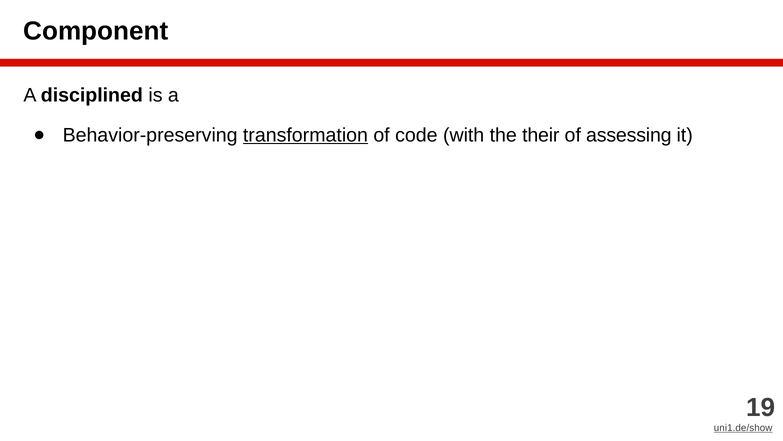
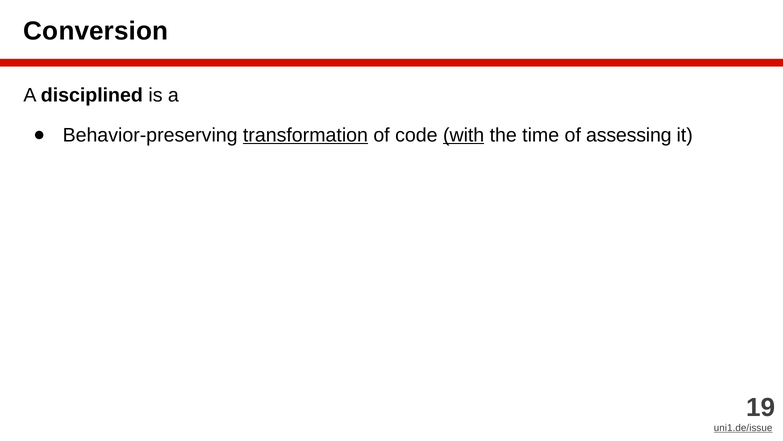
Component: Component -> Conversion
with underline: none -> present
their: their -> time
uni1.de/show: uni1.de/show -> uni1.de/issue
